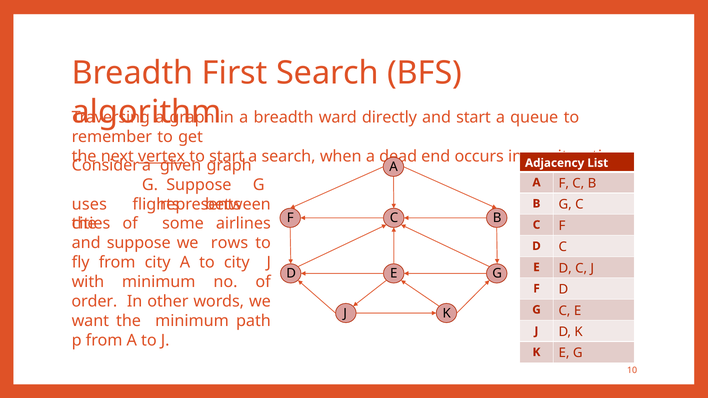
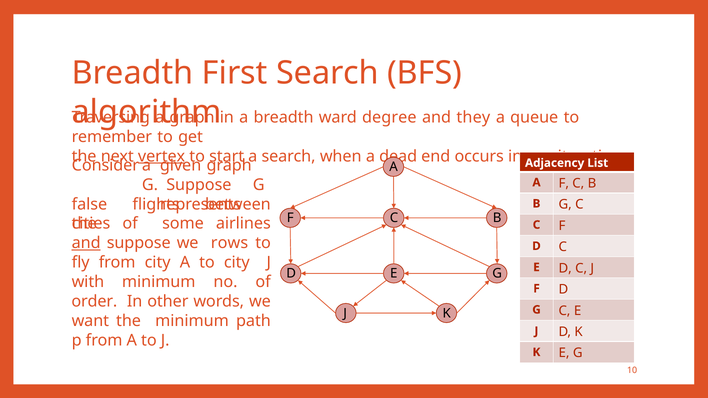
directly: directly -> degree
and start: start -> they
uses: uses -> false
and at (86, 243) underline: none -> present
